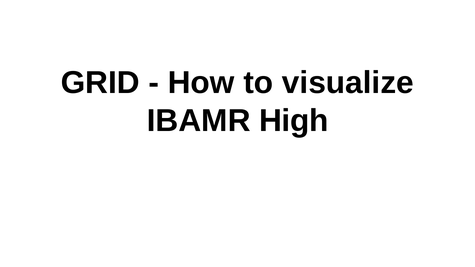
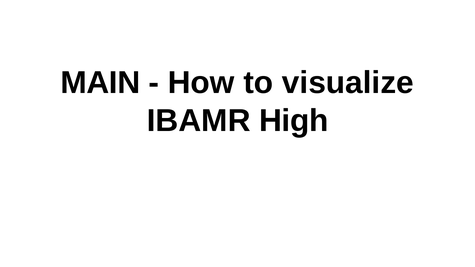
GRID: GRID -> MAIN
